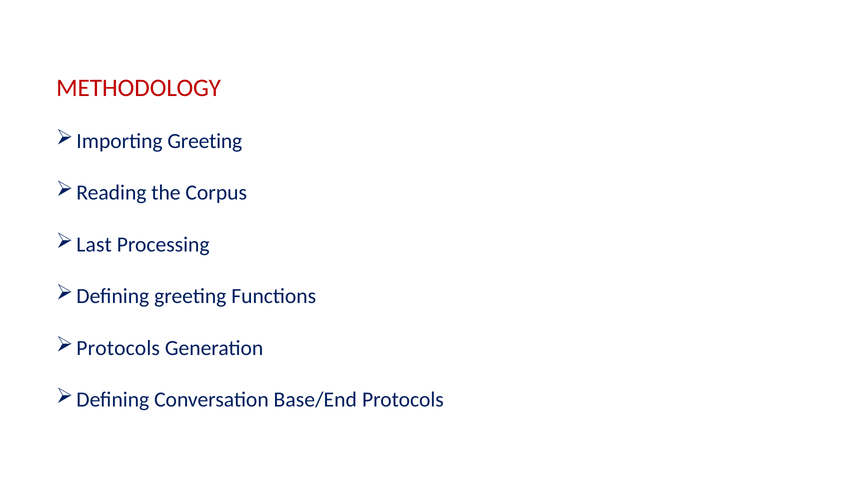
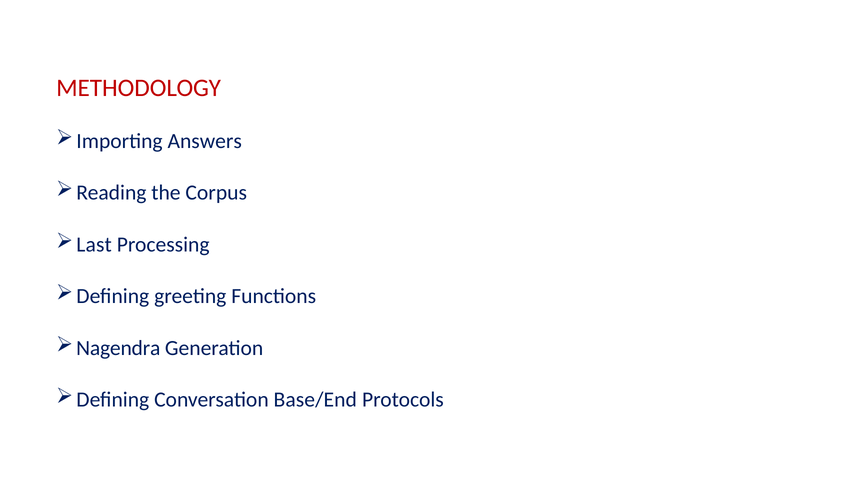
Importing Greeting: Greeting -> Answers
Protocols at (118, 348): Protocols -> Nagendra
